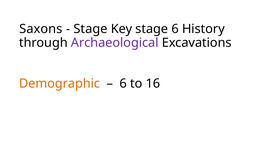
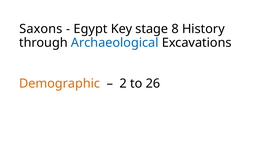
Stage at (91, 29): Stage -> Egypt
stage 6: 6 -> 8
Archaeological colour: purple -> blue
6 at (123, 83): 6 -> 2
16: 16 -> 26
